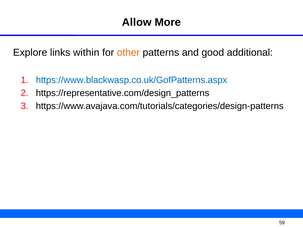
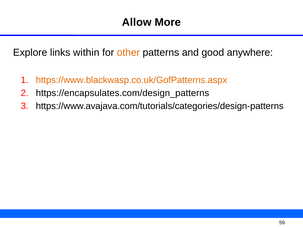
additional: additional -> anywhere
https://www.blackwasp.co.uk/GofPatterns.aspx colour: blue -> orange
https://representative.com/design_patterns: https://representative.com/design_patterns -> https://encapsulates.com/design_patterns
